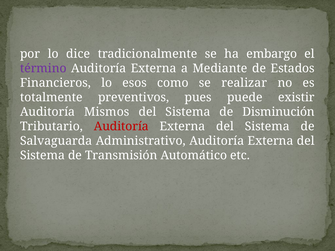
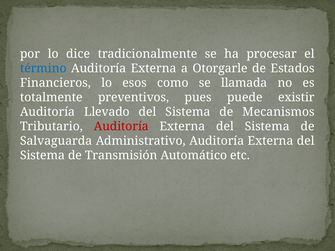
embargo: embargo -> procesar
término colour: purple -> blue
Mediante: Mediante -> Otorgarle
realizar: realizar -> llamada
Mismos: Mismos -> Llevado
Disminución: Disminución -> Mecanismos
